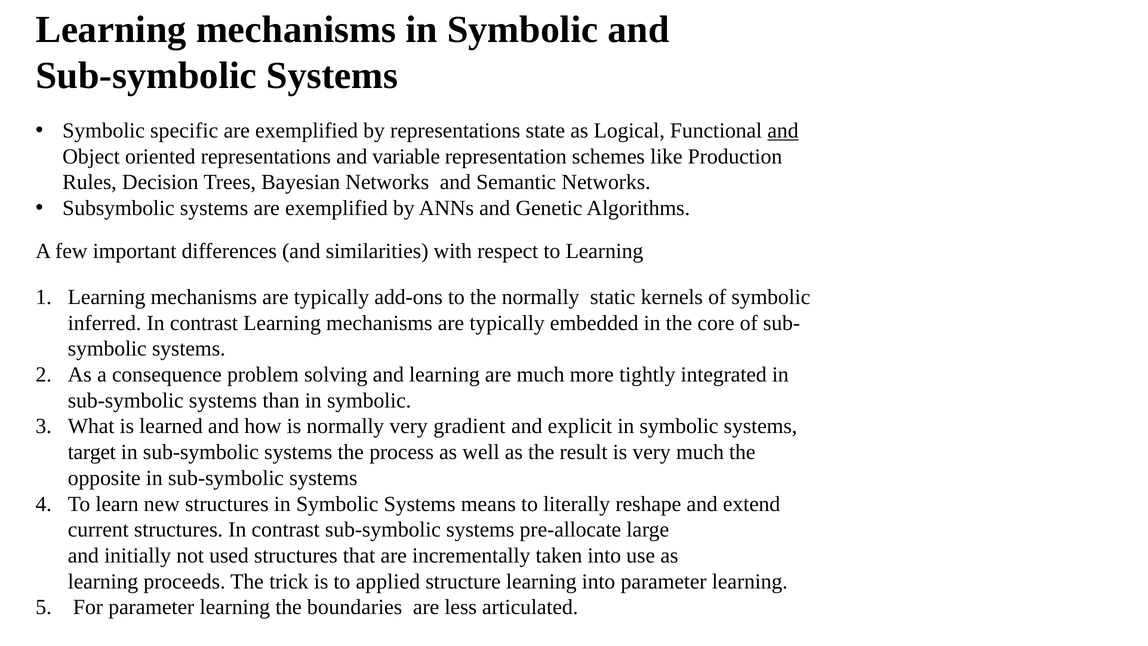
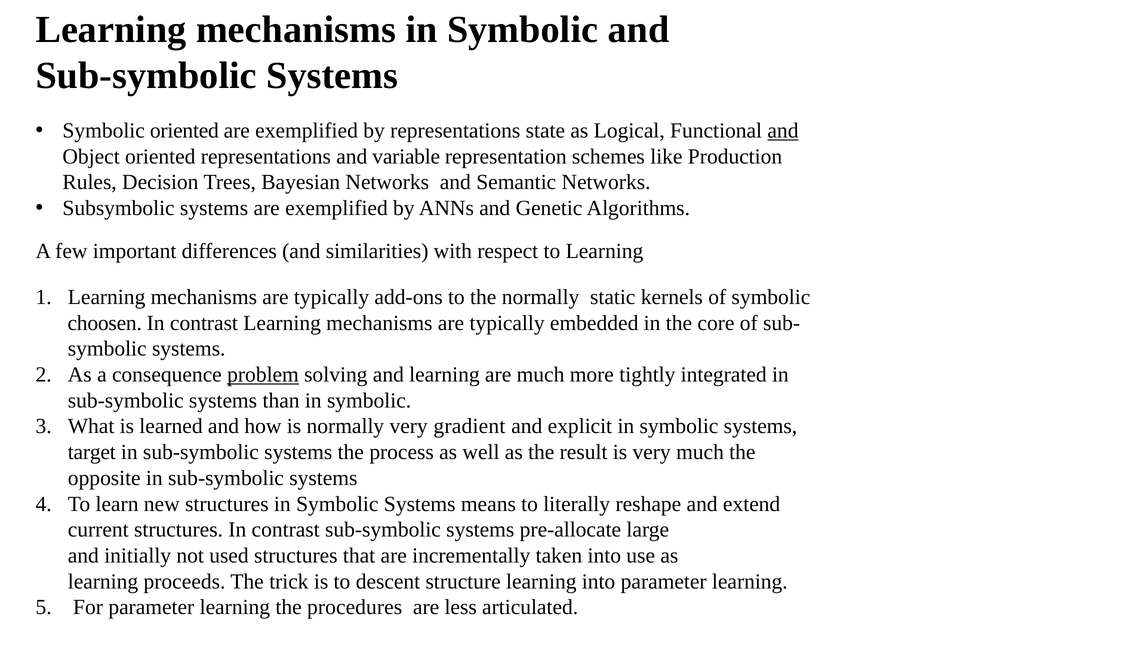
Symbolic specific: specific -> oriented
inferred: inferred -> choosen
problem underline: none -> present
applied: applied -> descent
boundaries: boundaries -> procedures
